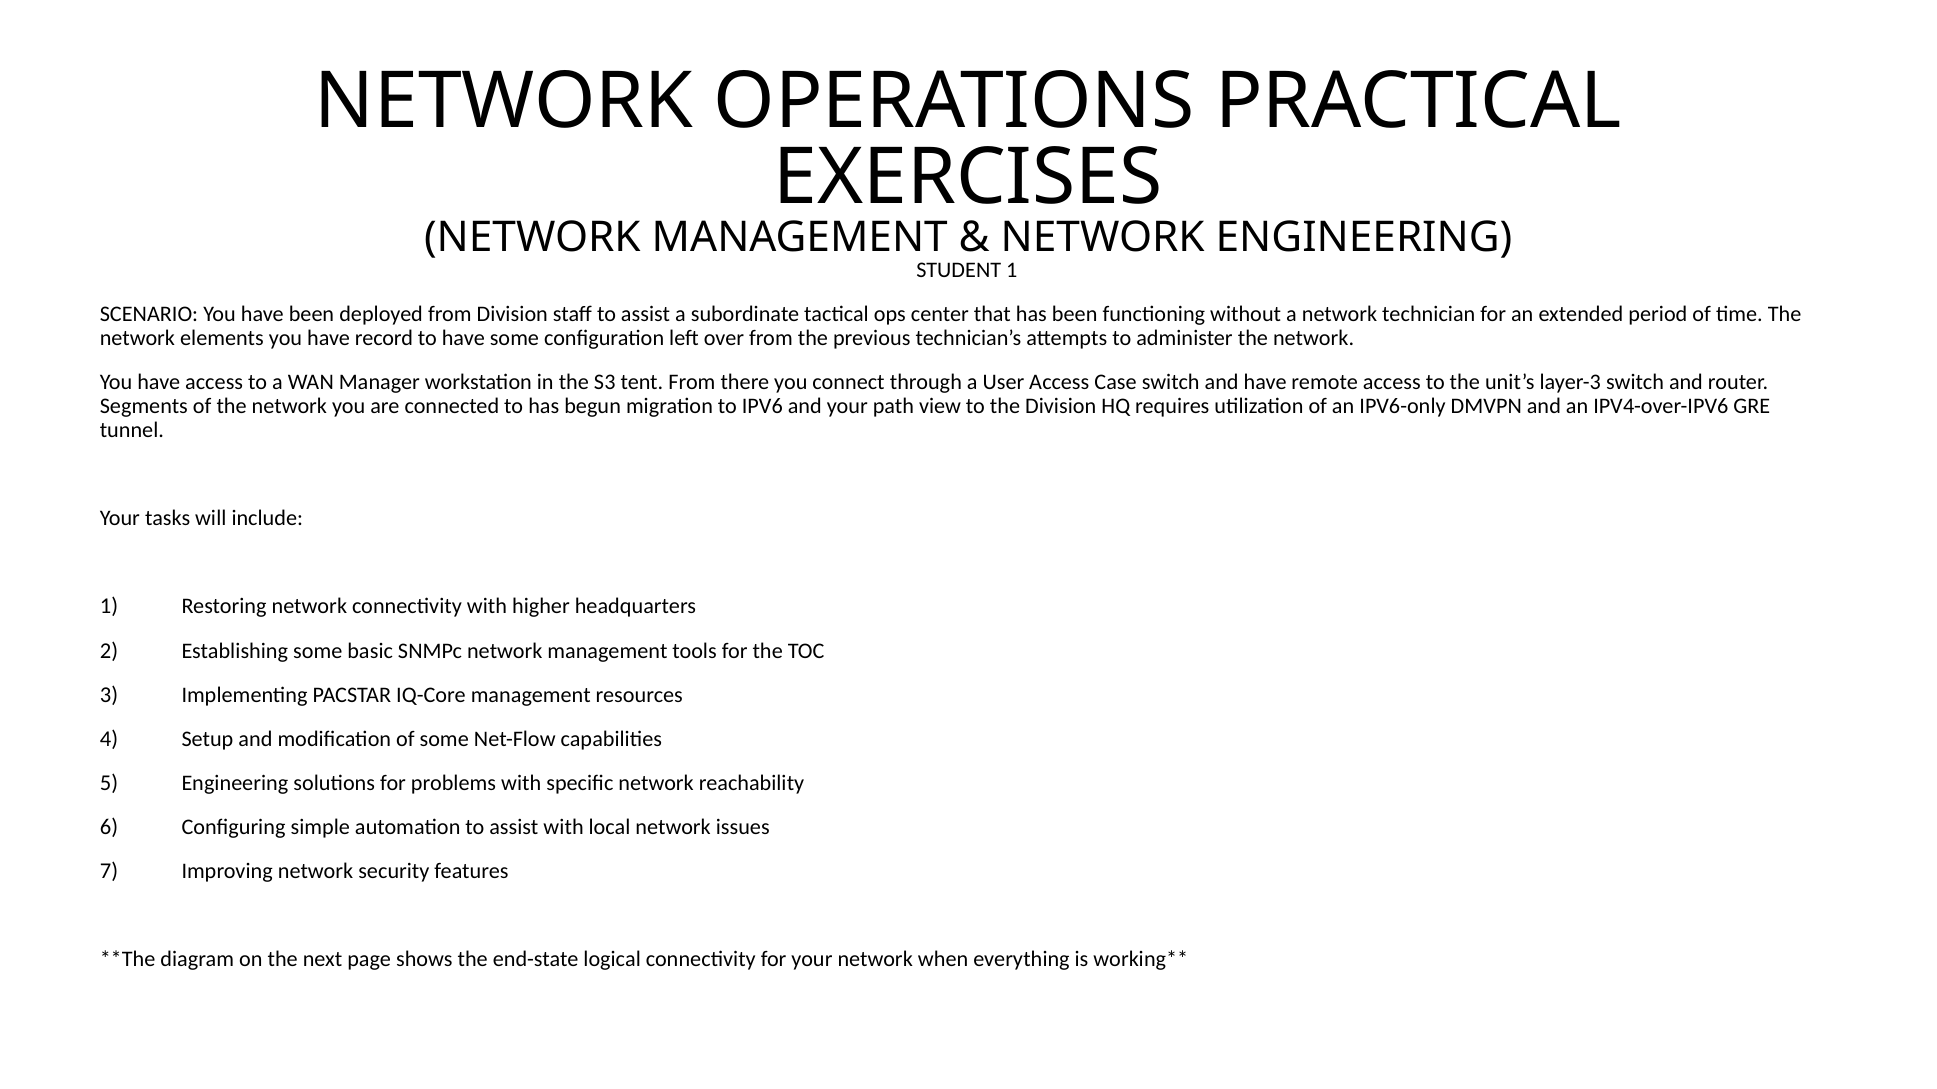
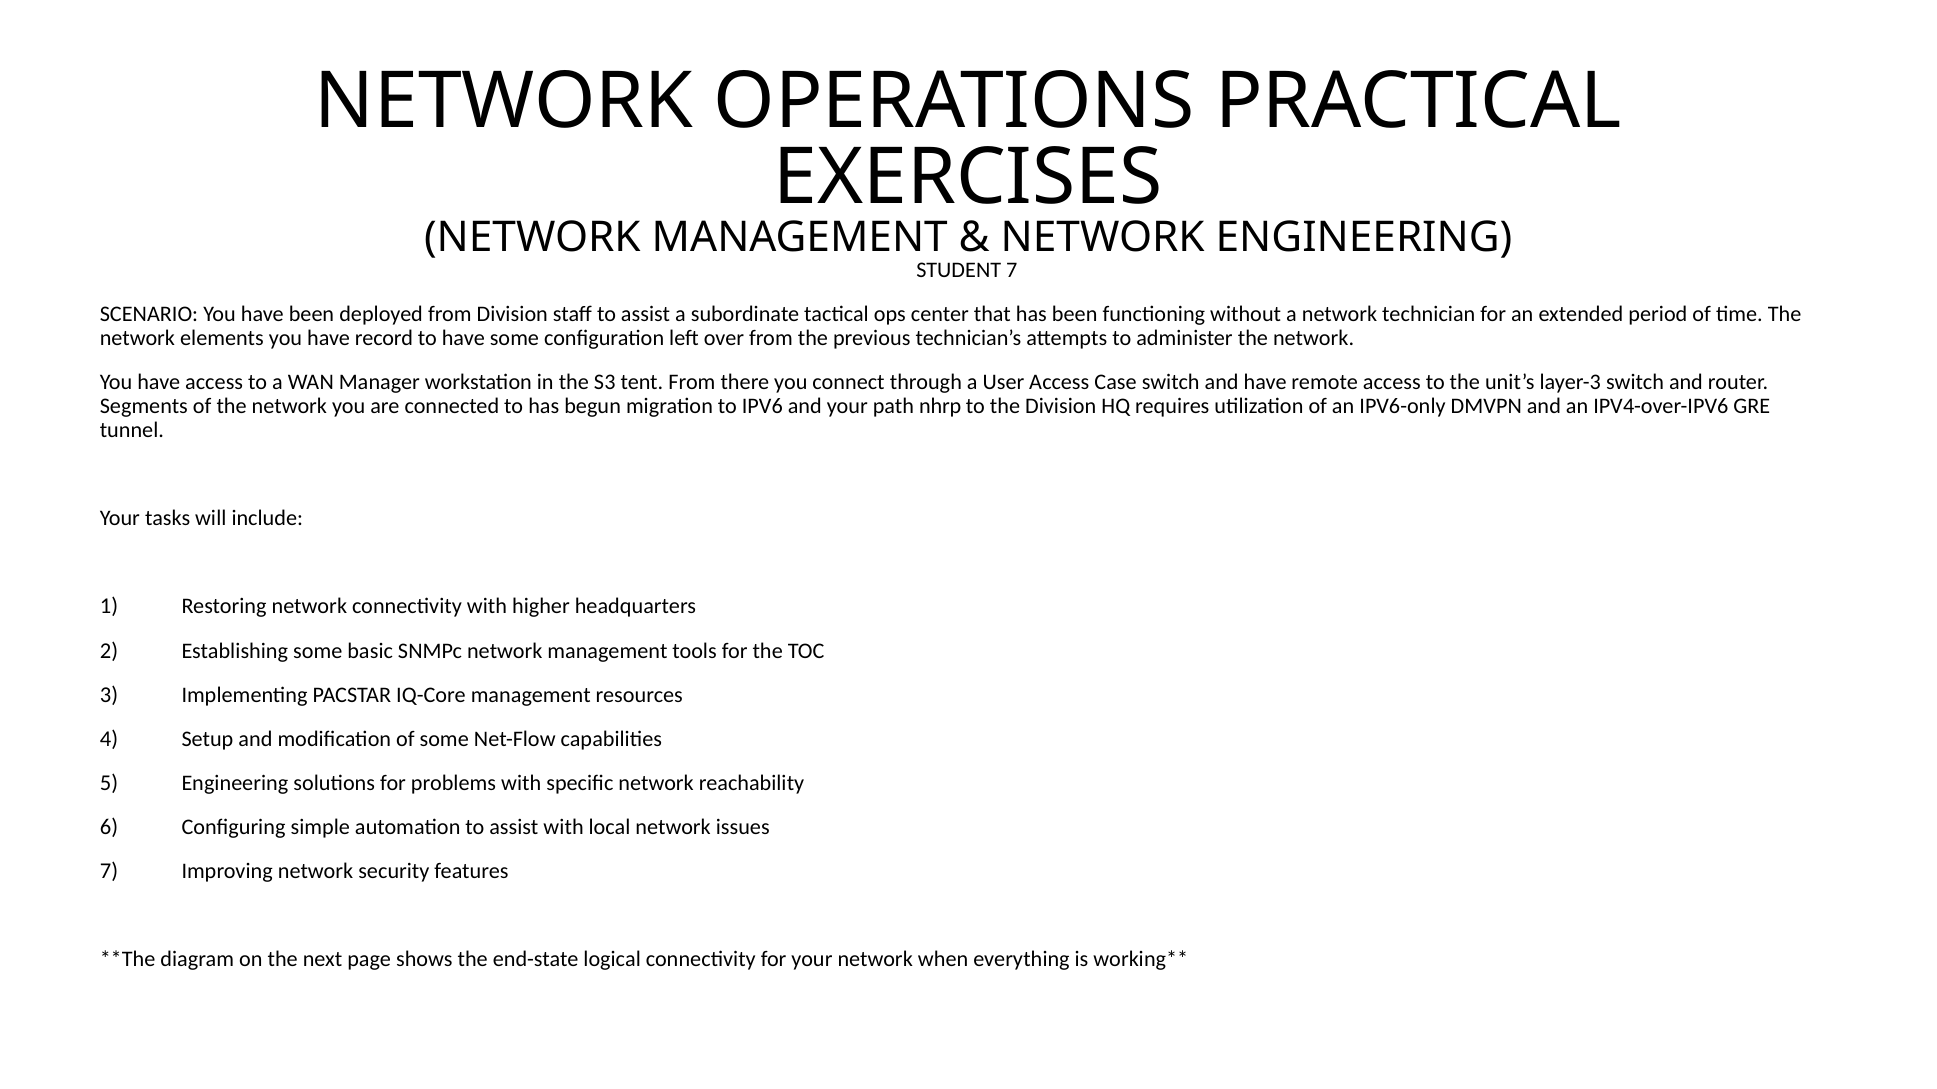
STUDENT 1: 1 -> 7
view: view -> nhrp
